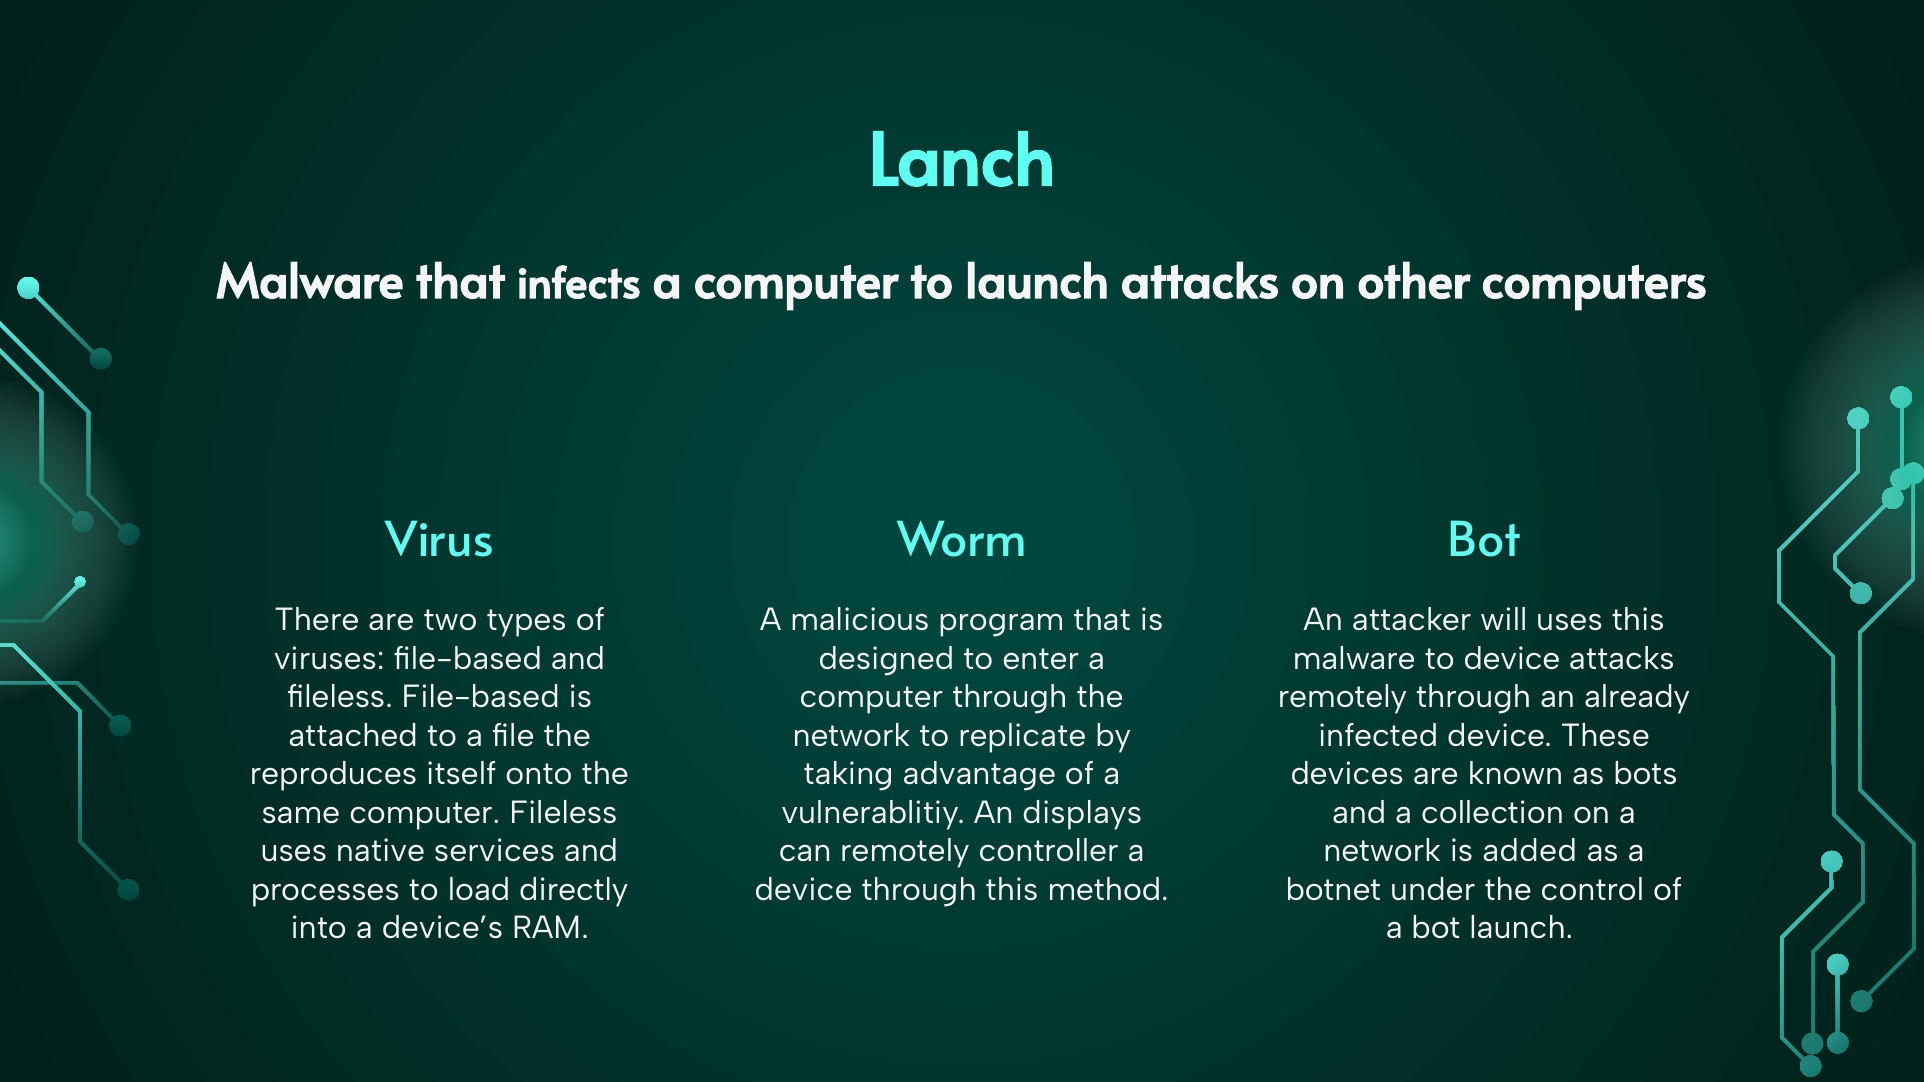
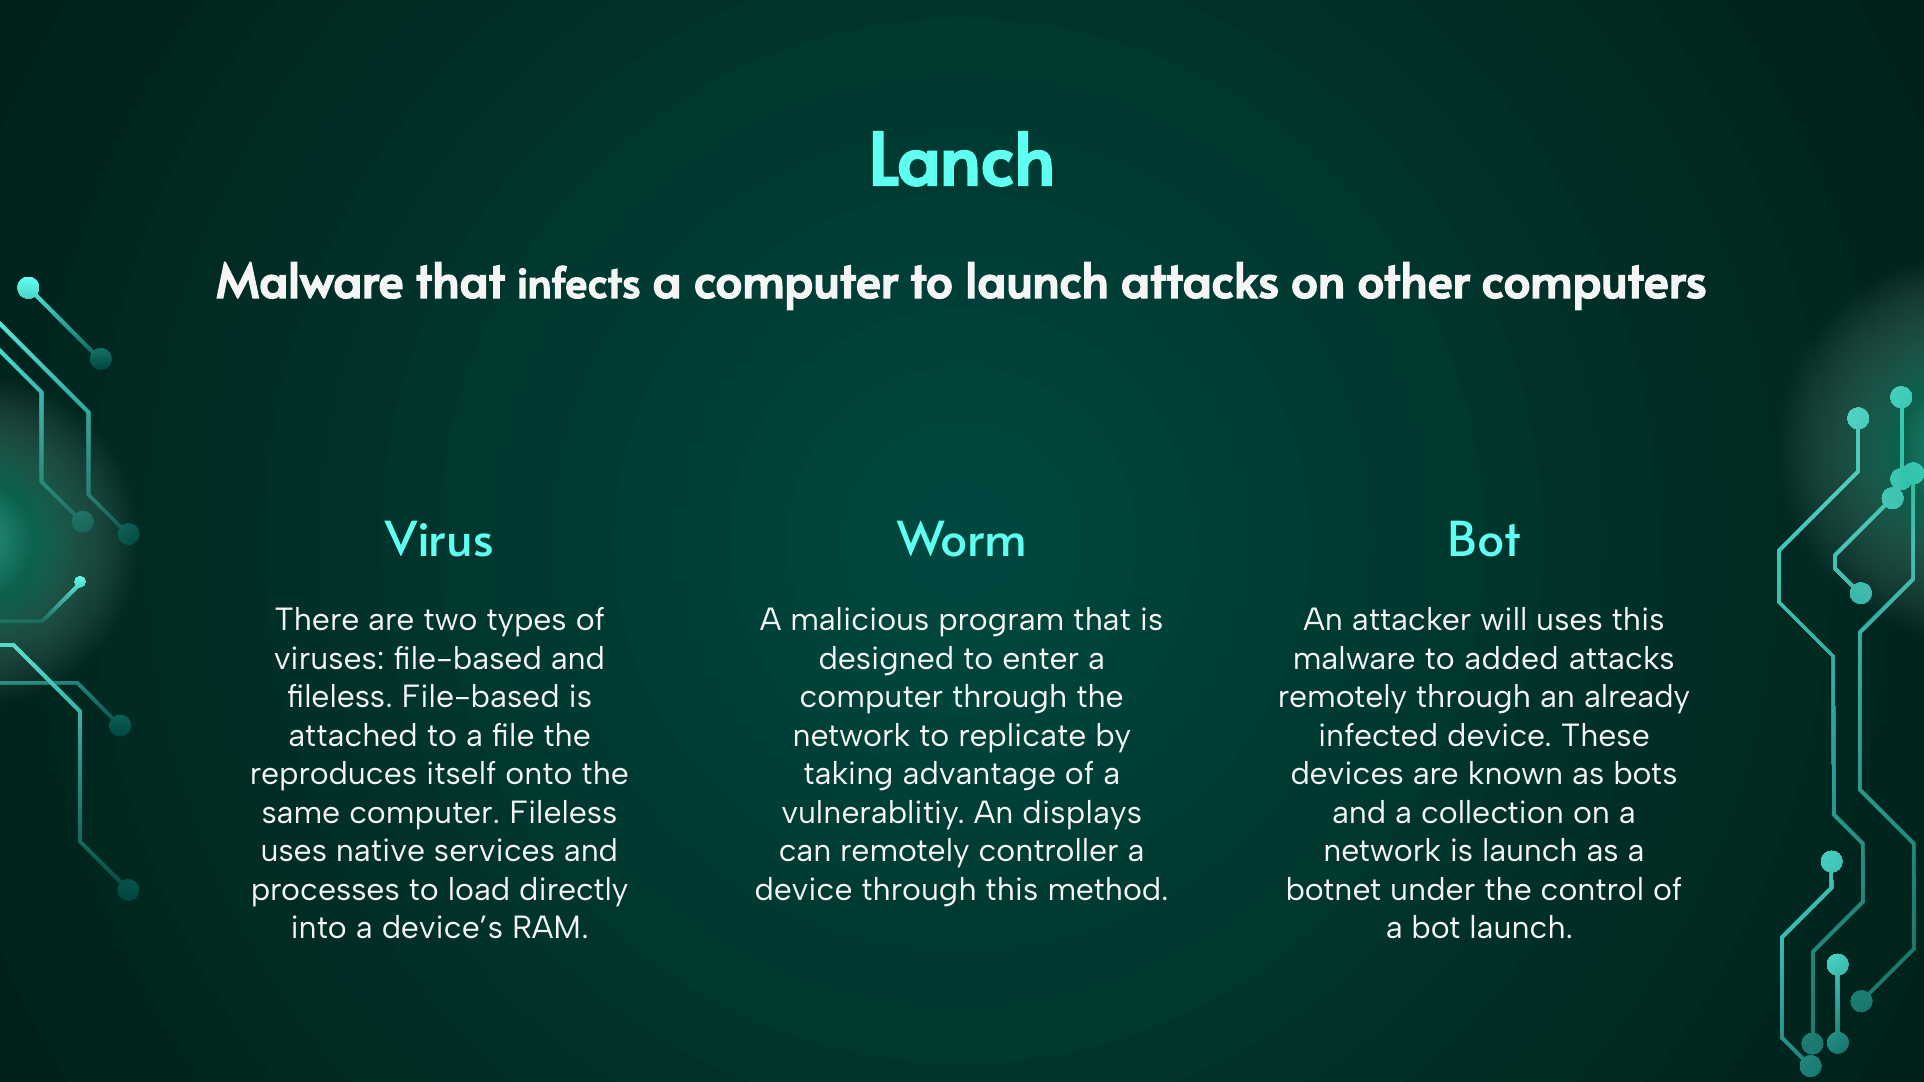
to device: device -> added
is added: added -> launch
